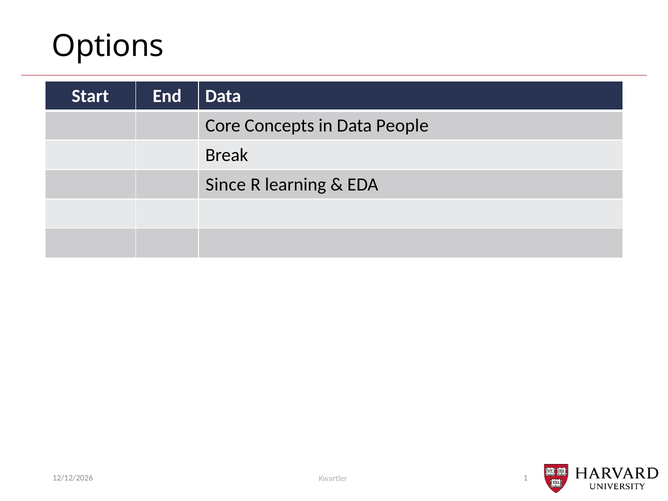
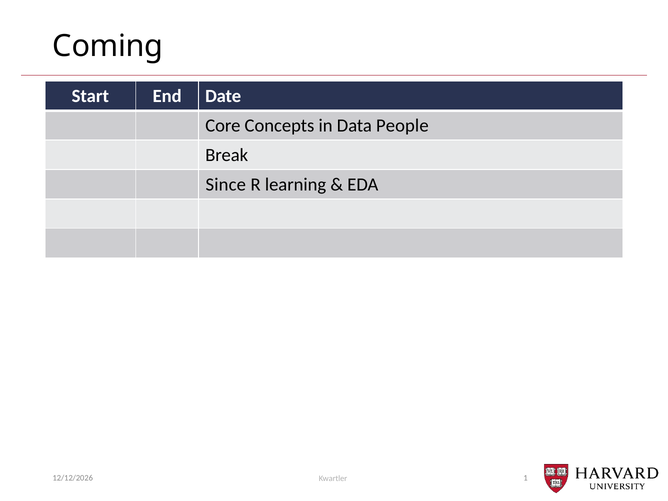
Options: Options -> Coming
End Data: Data -> Date
